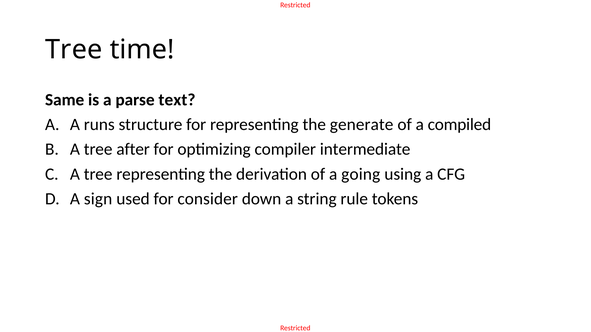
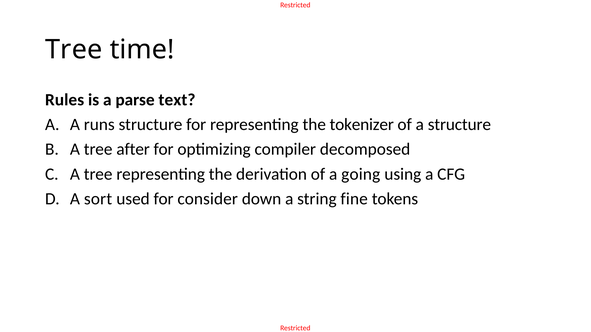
Same: Same -> Rules
generate: generate -> tokenizer
a compiled: compiled -> structure
intermediate: intermediate -> decomposed
sign: sign -> sort
rule: rule -> fine
